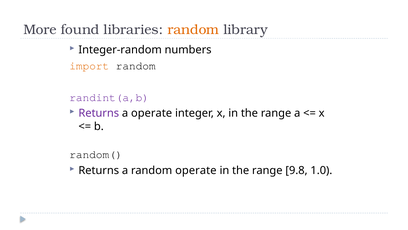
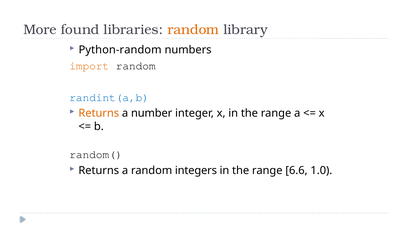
Integer-random: Integer-random -> Python-random
randint(a,b colour: purple -> blue
Returns at (99, 113) colour: purple -> orange
a operate: operate -> number
random operate: operate -> integers
9.8: 9.8 -> 6.6
